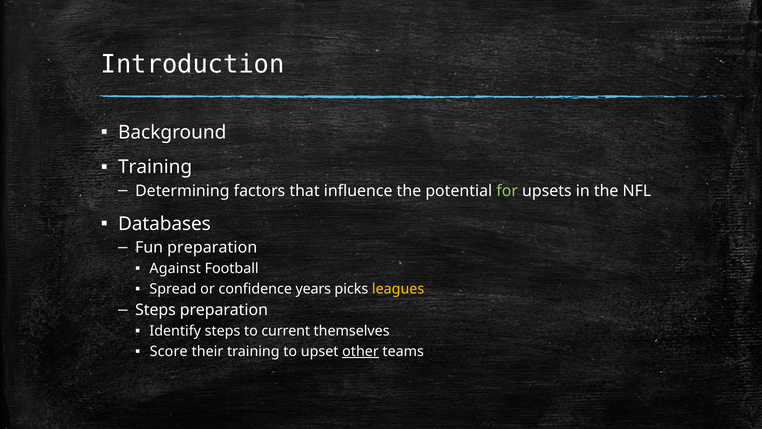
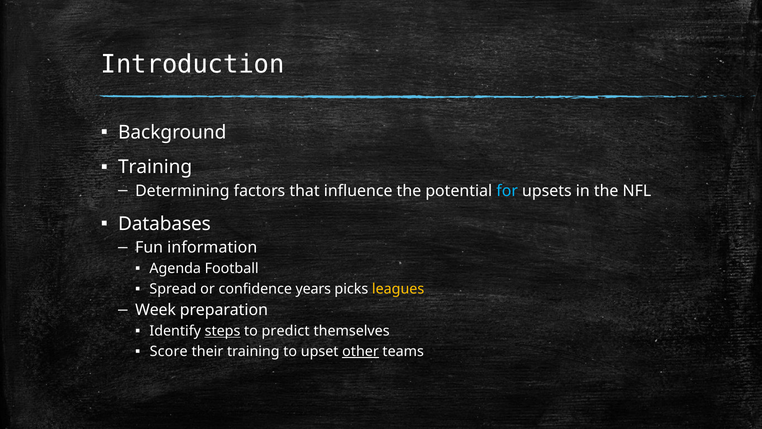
for colour: light green -> light blue
Fun preparation: preparation -> information
Against: Against -> Agenda
Steps at (155, 310): Steps -> Week
steps at (223, 331) underline: none -> present
current: current -> predict
